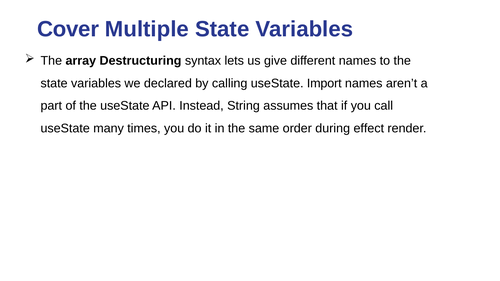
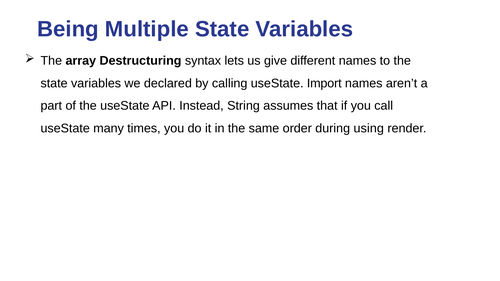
Cover: Cover -> Being
effect: effect -> using
